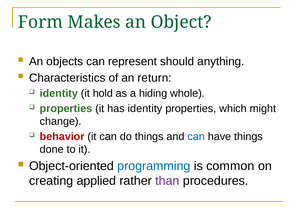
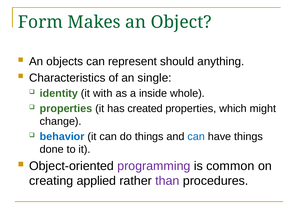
return: return -> single
hold: hold -> with
hiding: hiding -> inside
has identity: identity -> created
behavior colour: red -> blue
programming colour: blue -> purple
